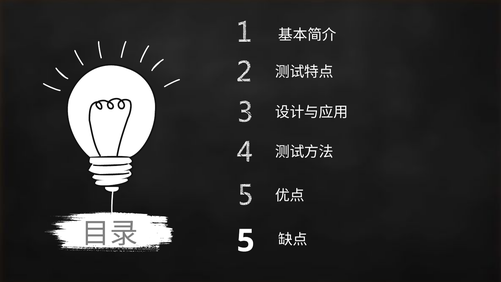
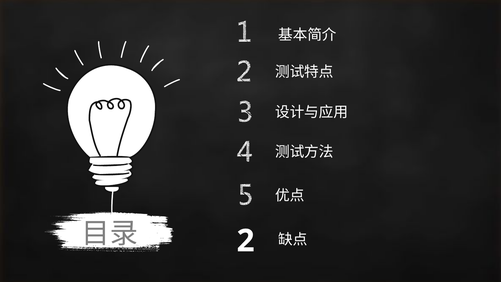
5: 5 -> 2
